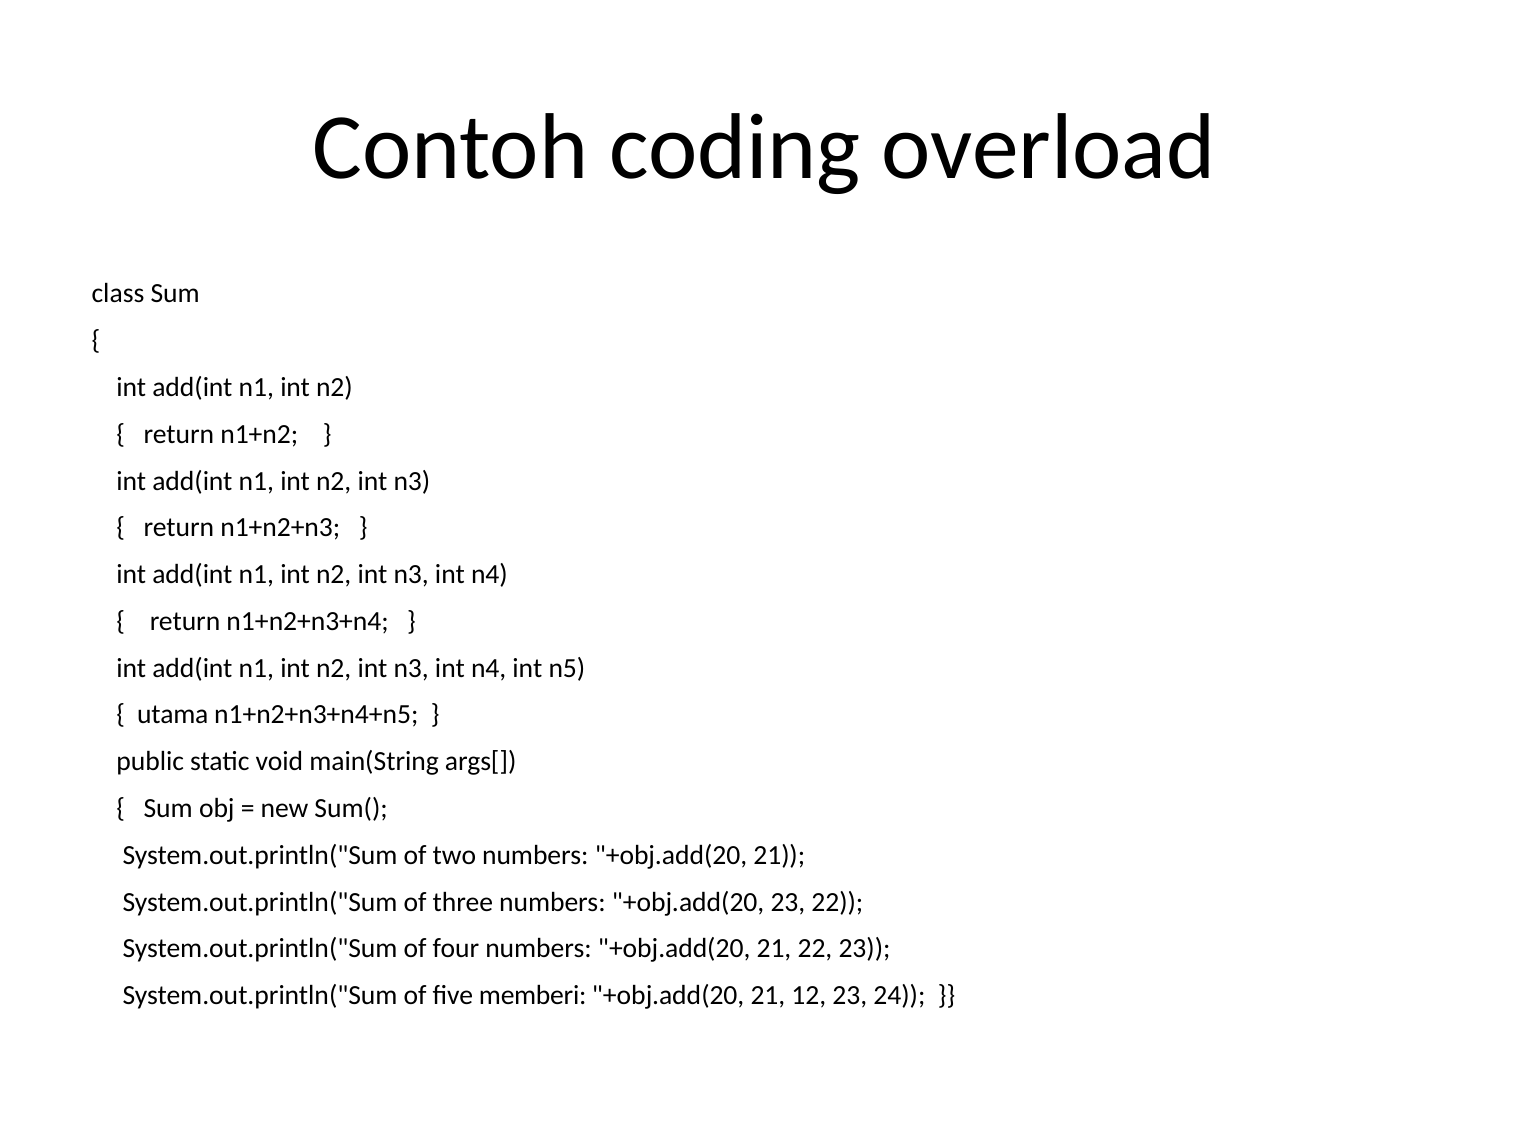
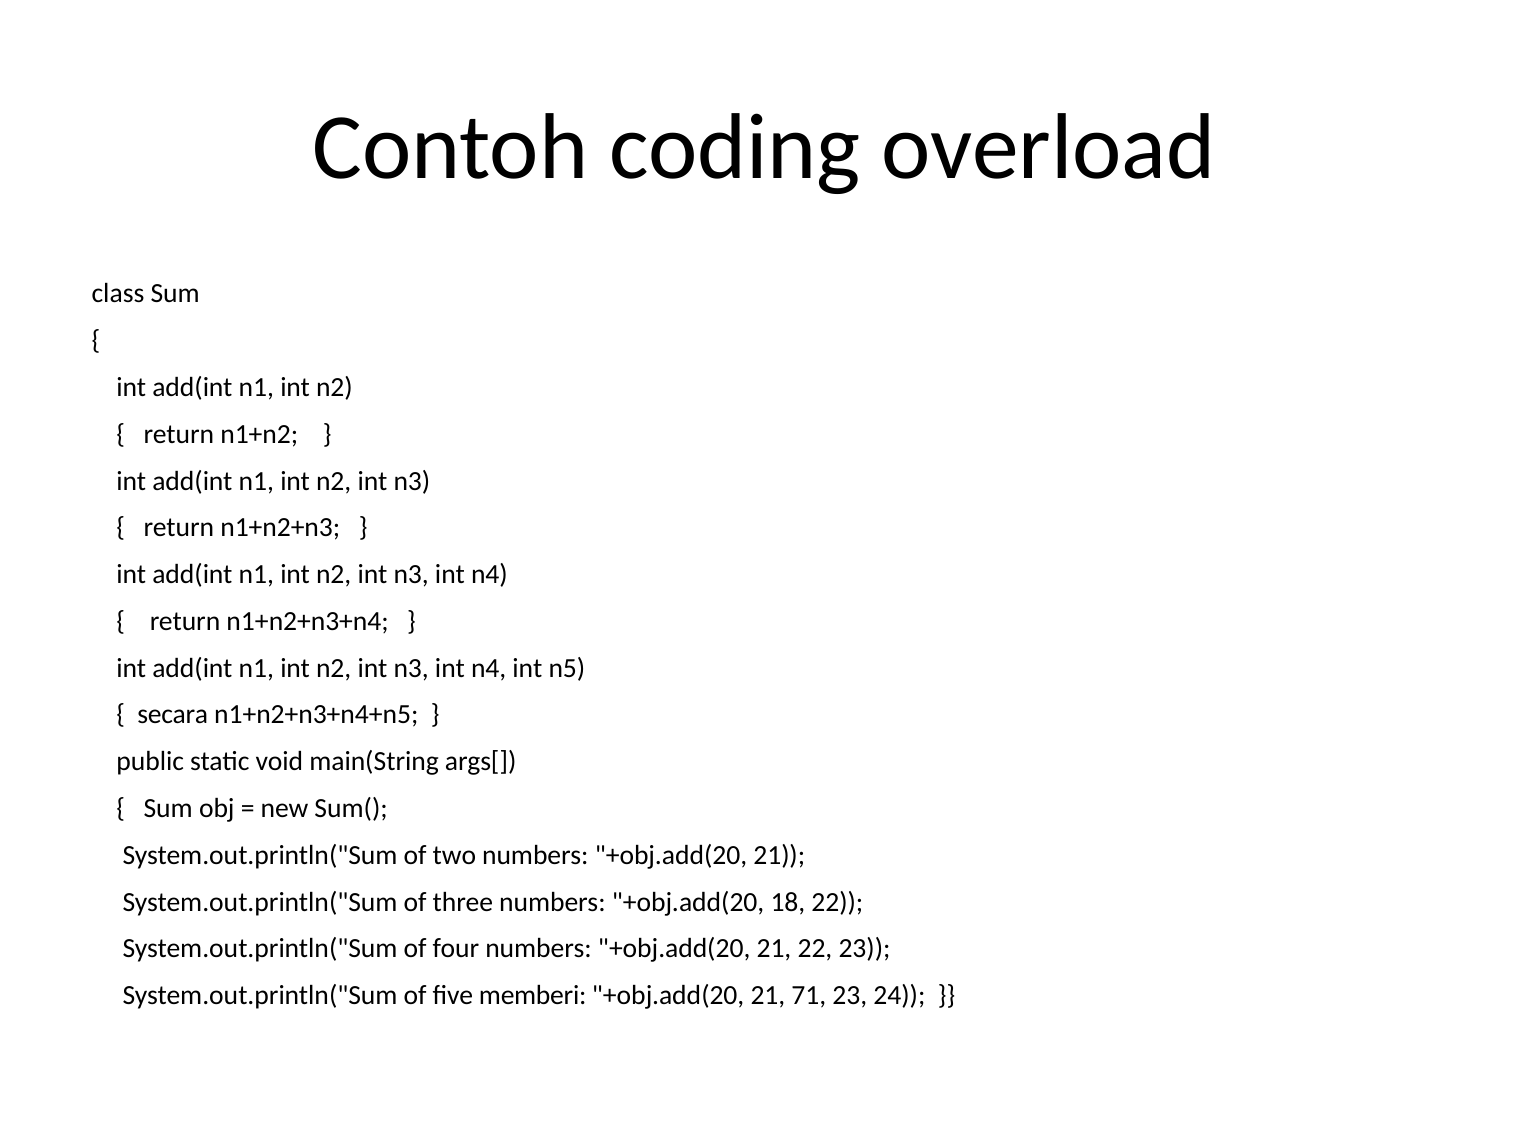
utama: utama -> secara
+obj.add(20 23: 23 -> 18
12: 12 -> 71
